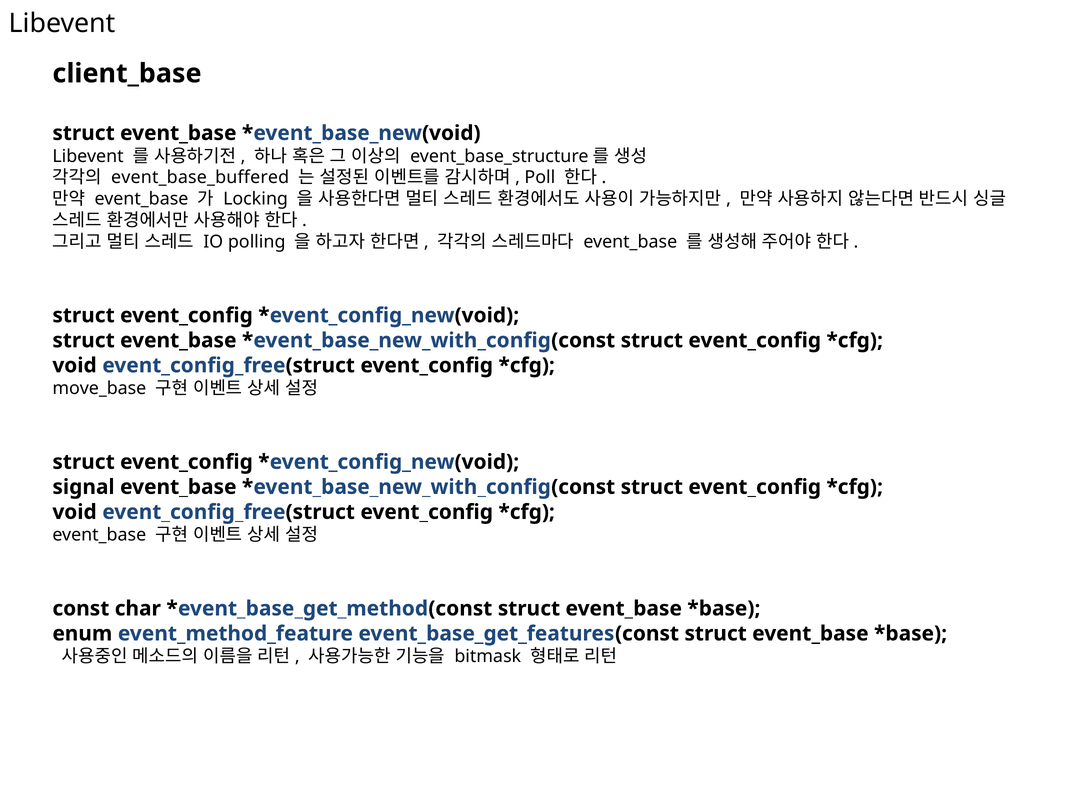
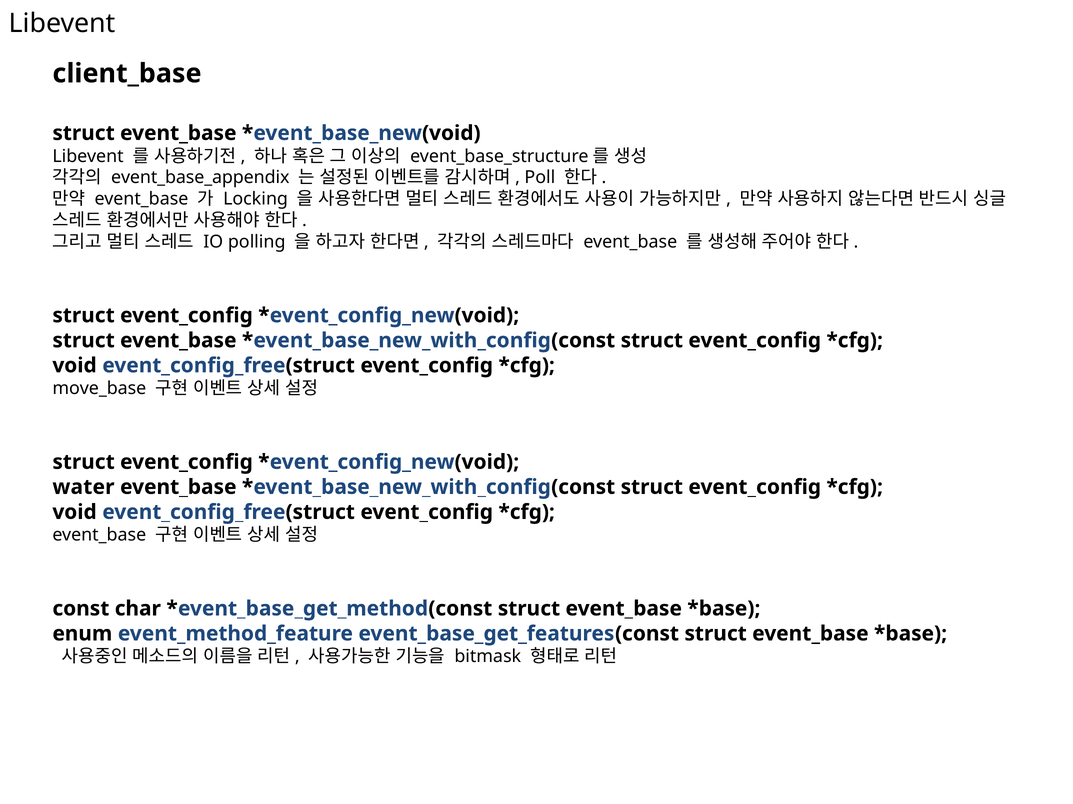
event_base_buffered: event_base_buffered -> event_base_appendix
signal: signal -> water
